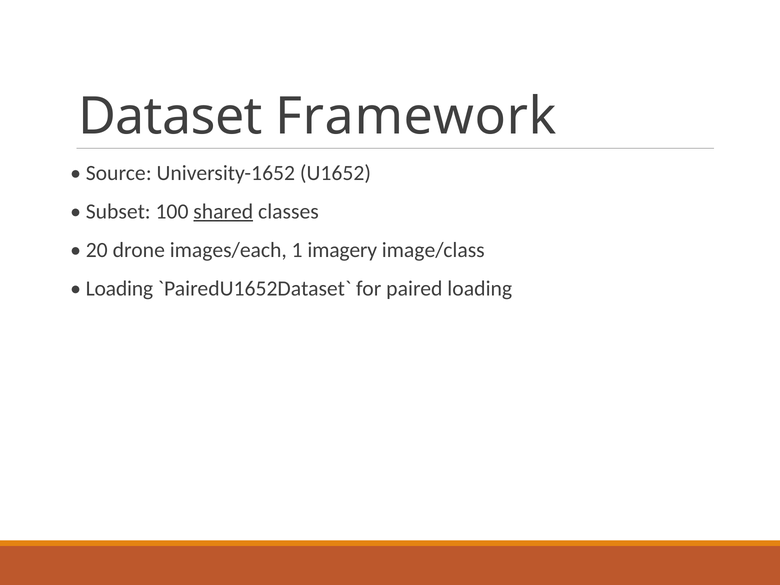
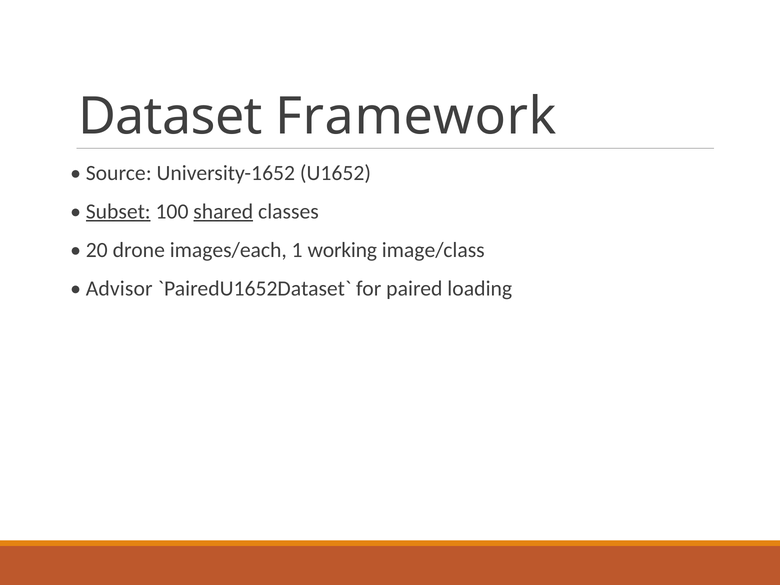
Subset underline: none -> present
imagery: imagery -> working
Loading at (119, 289): Loading -> Advisor
